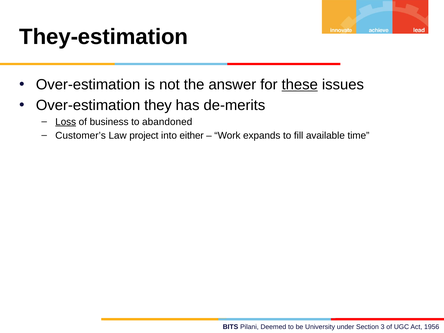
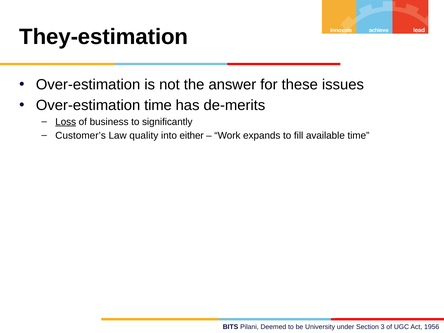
these underline: present -> none
Over-estimation they: they -> time
abandoned: abandoned -> significantly
project: project -> quality
